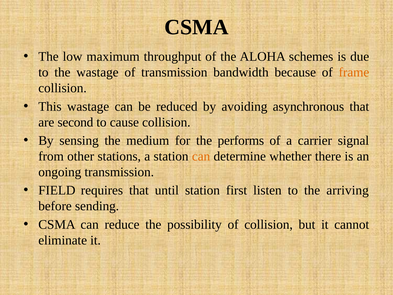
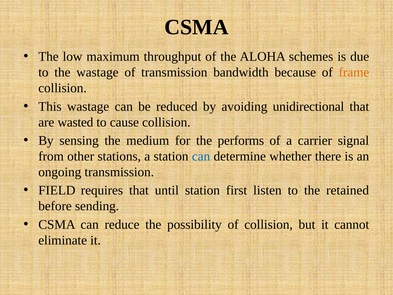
asynchronous: asynchronous -> unidirectional
second: second -> wasted
can at (201, 156) colour: orange -> blue
arriving: arriving -> retained
